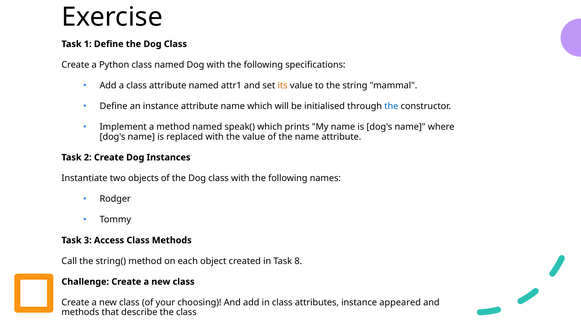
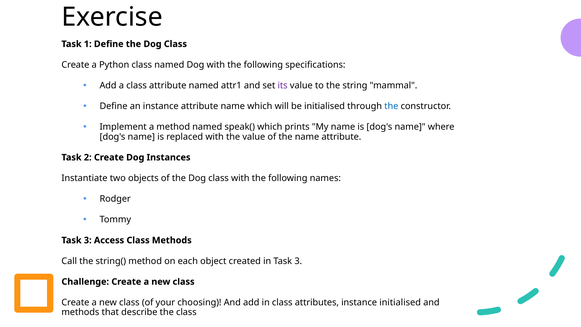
its colour: orange -> purple
in Task 8: 8 -> 3
instance appeared: appeared -> initialised
